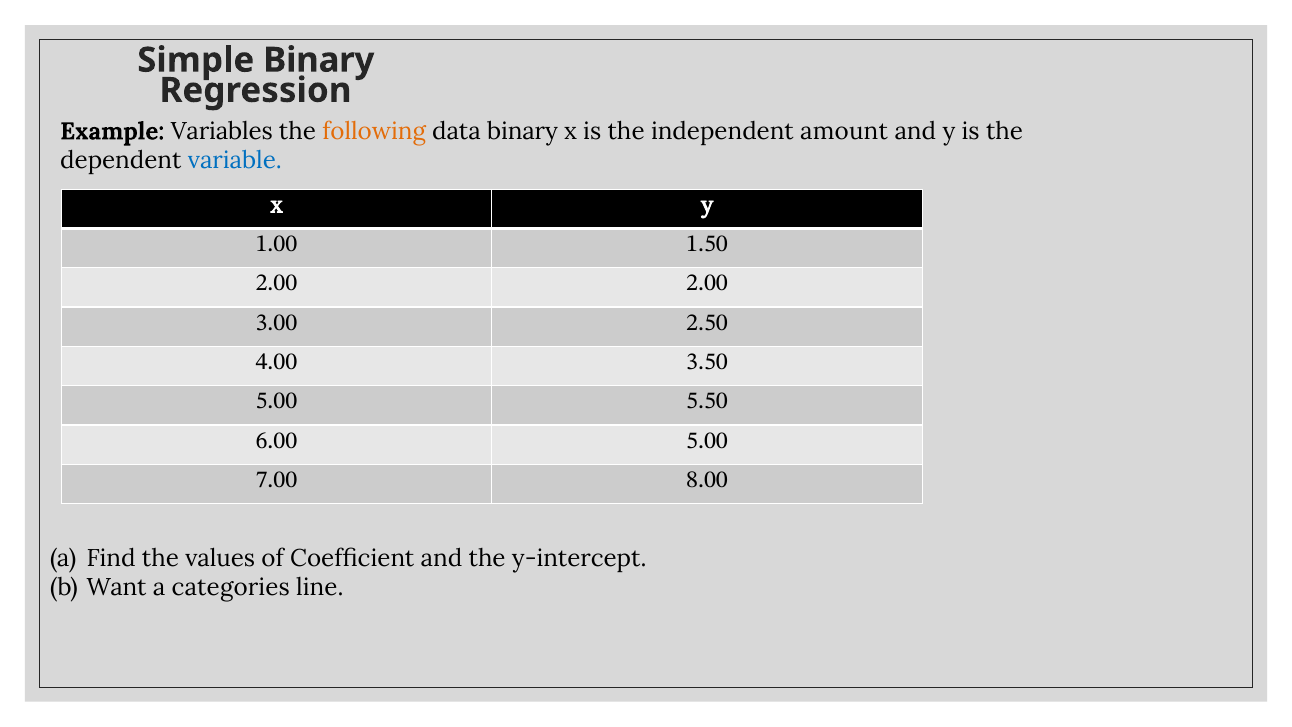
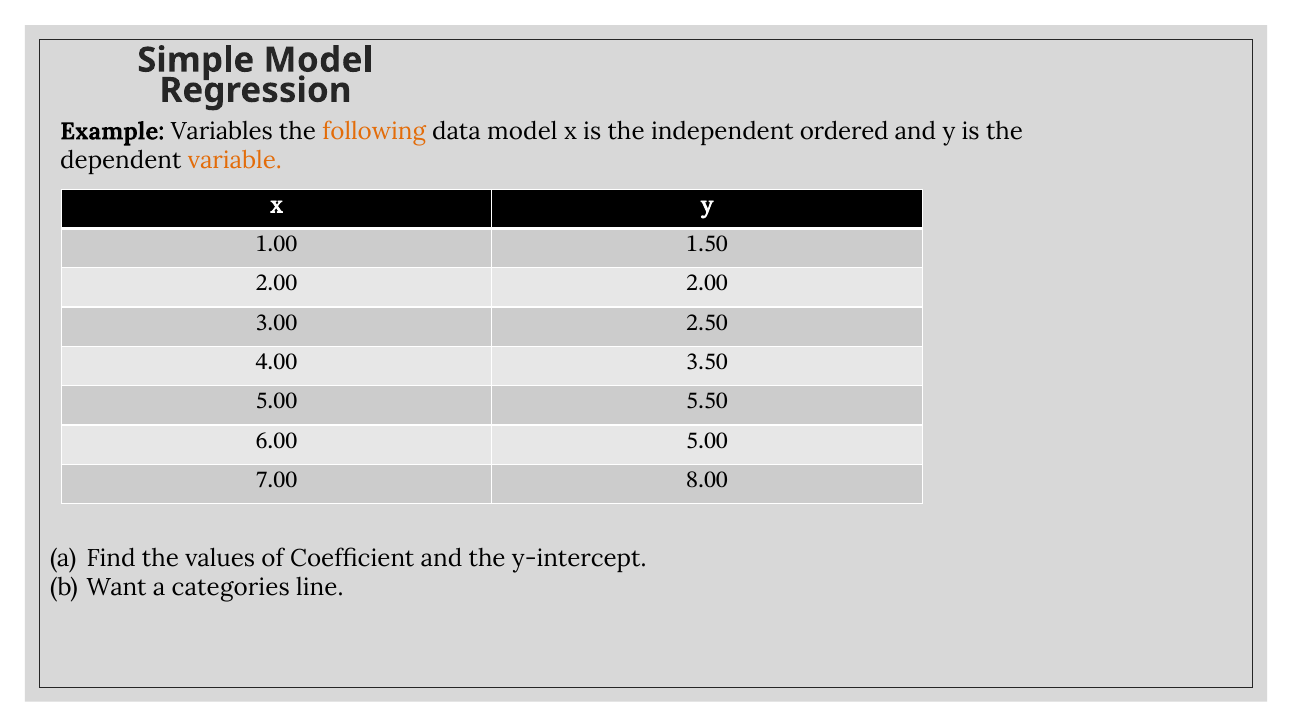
Simple Binary: Binary -> Model
data binary: binary -> model
amount: amount -> ordered
variable colour: blue -> orange
